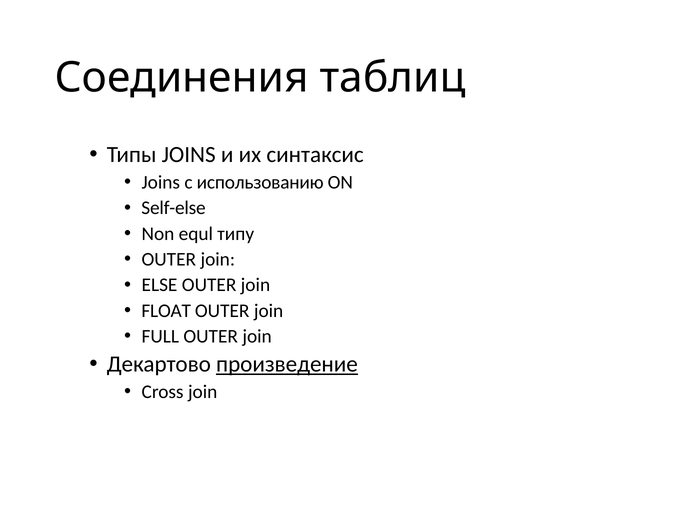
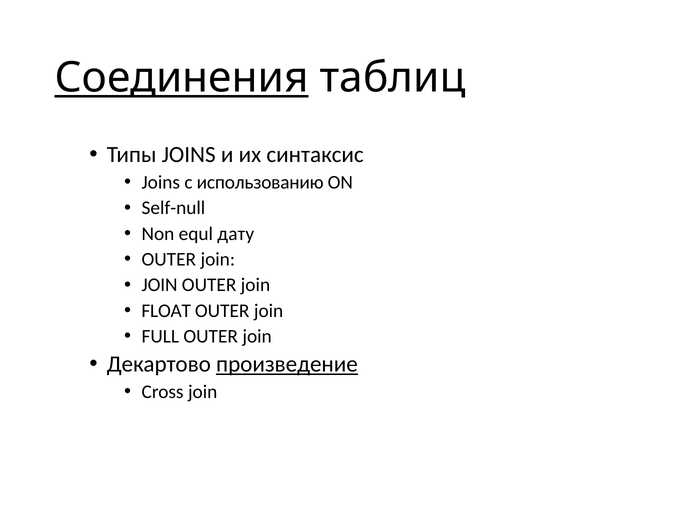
Соединения underline: none -> present
Self-else: Self-else -> Self-null
типу: типу -> дату
ELSE at (160, 285): ELSE -> JOIN
